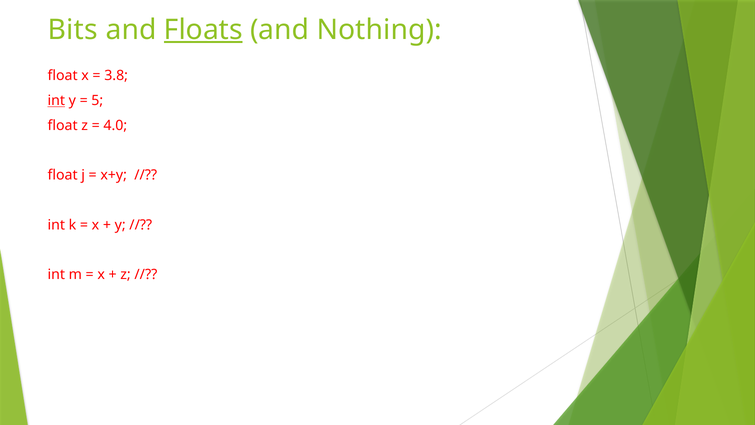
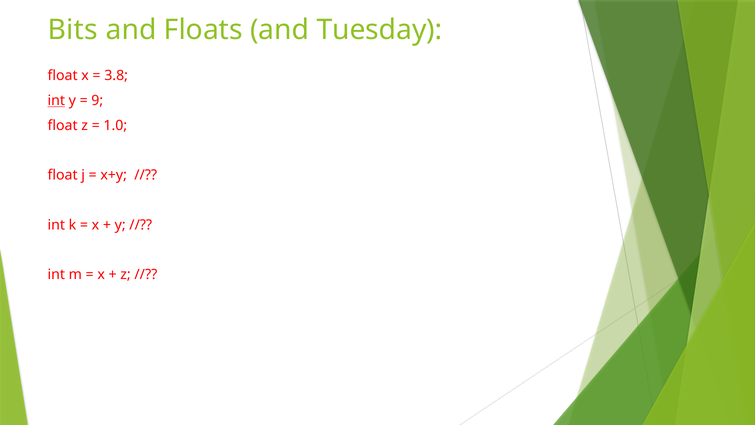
Floats underline: present -> none
Nothing: Nothing -> Tuesday
5: 5 -> 9
4.0: 4.0 -> 1.0
